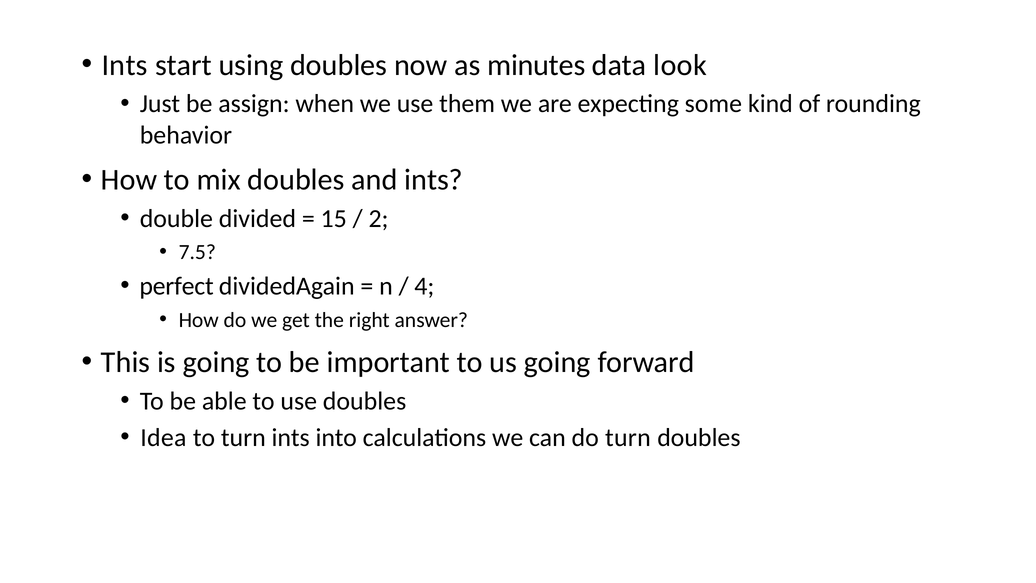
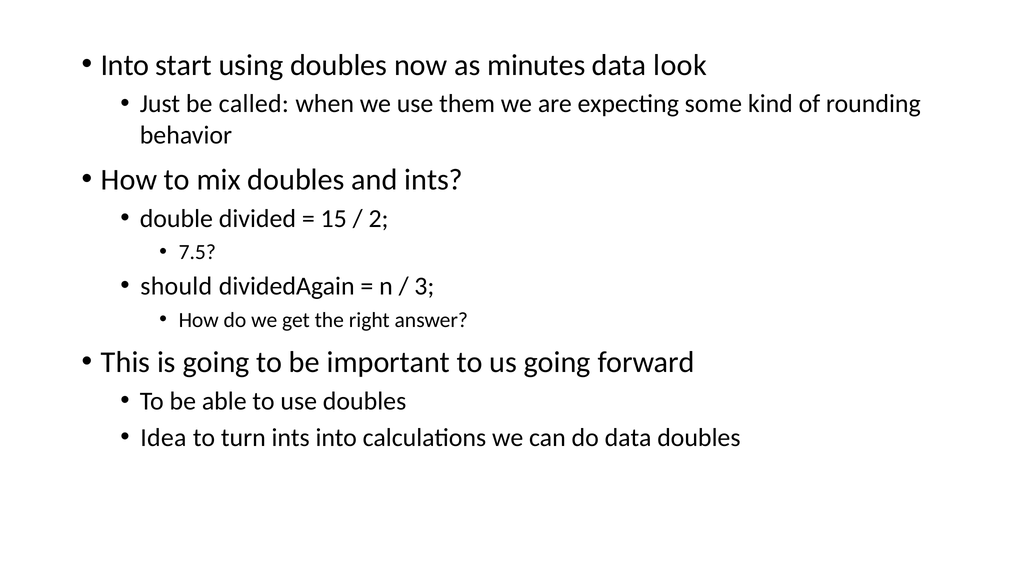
Ints at (125, 65): Ints -> Into
assign: assign -> called
perfect: perfect -> should
4: 4 -> 3
do turn: turn -> data
